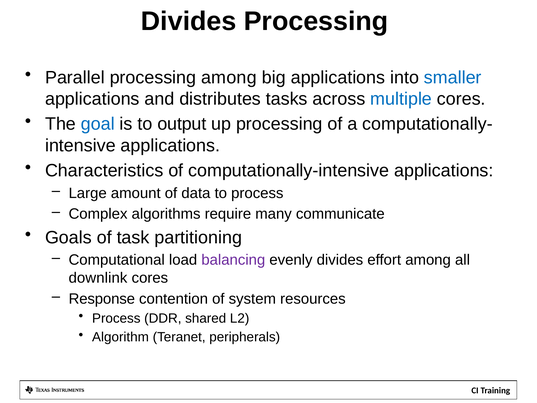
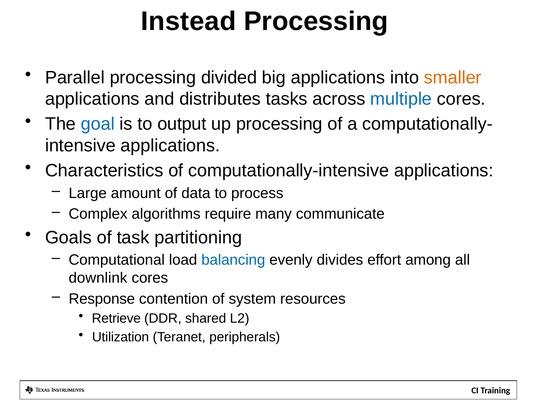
Divides at (189, 21): Divides -> Instead
processing among: among -> divided
smaller colour: blue -> orange
balancing colour: purple -> blue
Process at (116, 318): Process -> Retrieve
Algorithm: Algorithm -> Utilization
